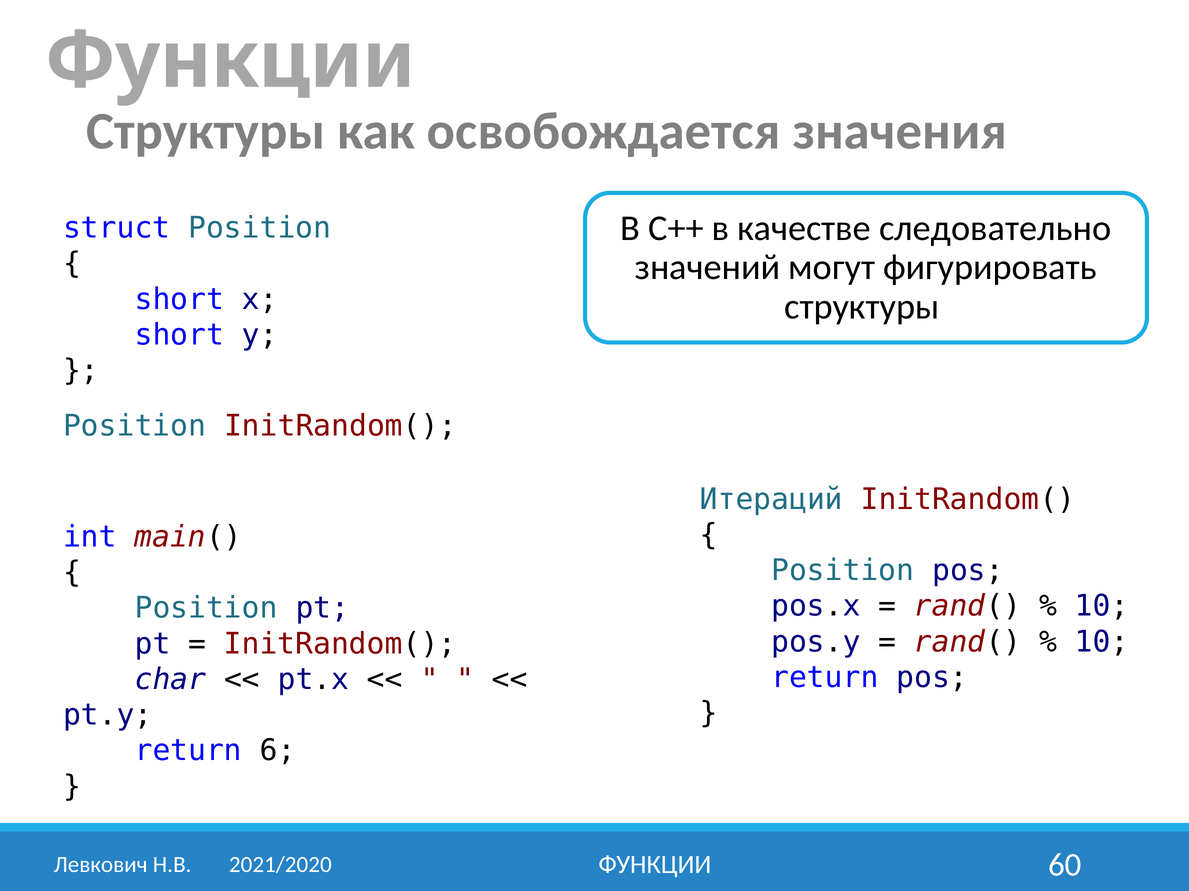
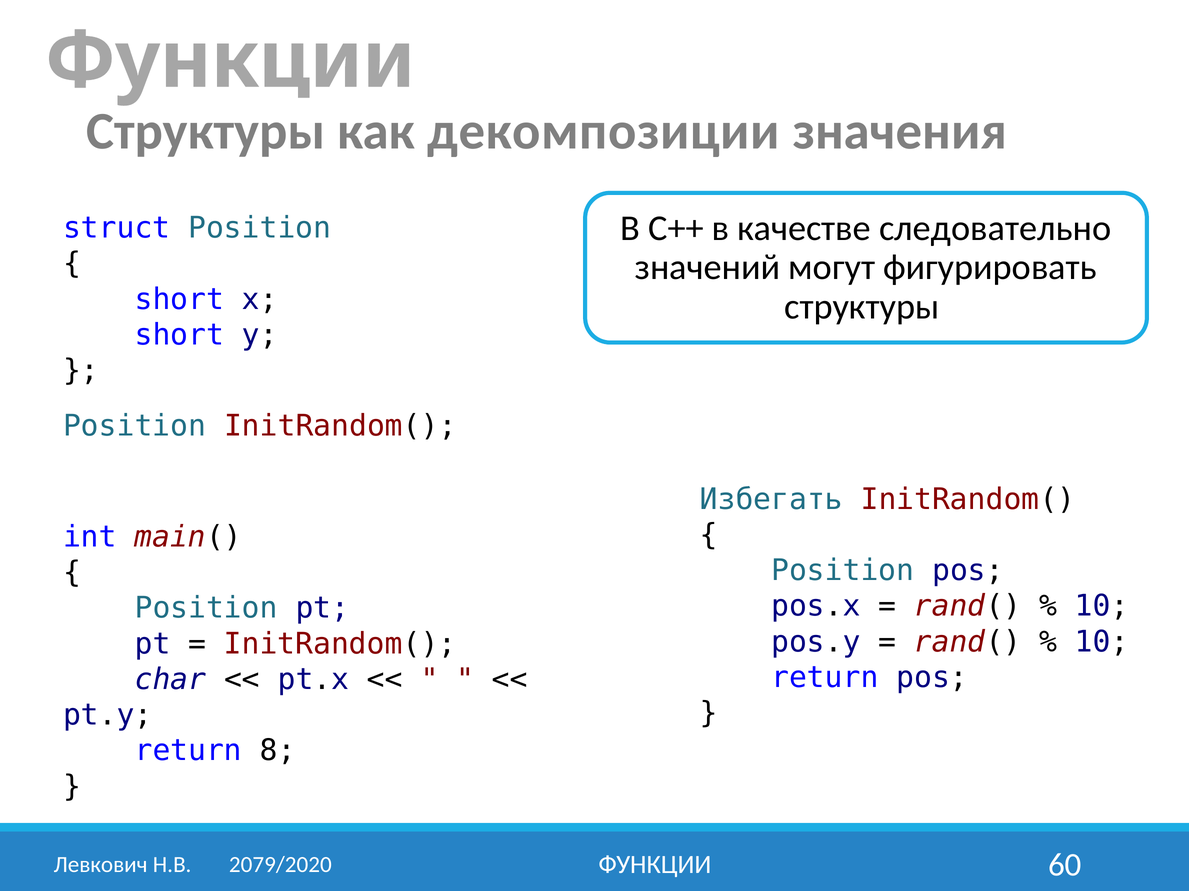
освобождается: освобождается -> декомпозиции
Итераций: Итераций -> Избегать
6: 6 -> 8
2021/2020: 2021/2020 -> 2079/2020
